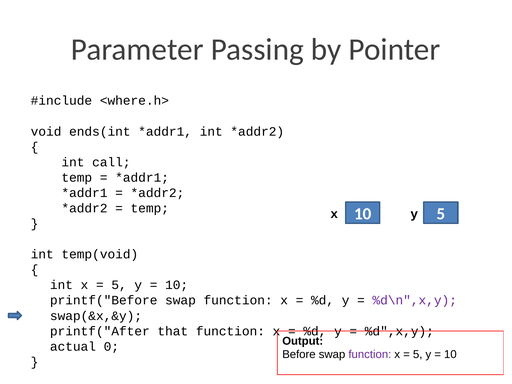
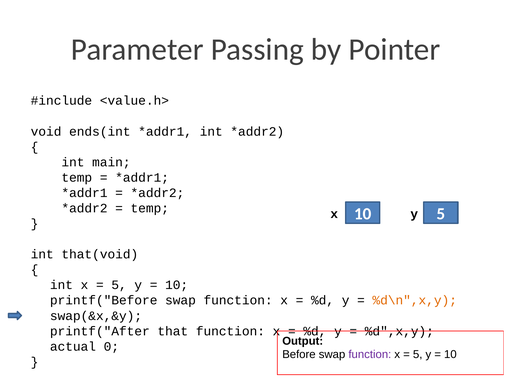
<where.h>: <where.h> -> <value.h>
call: call -> main
temp(void: temp(void -> that(void
%d\n",x,y colour: purple -> orange
